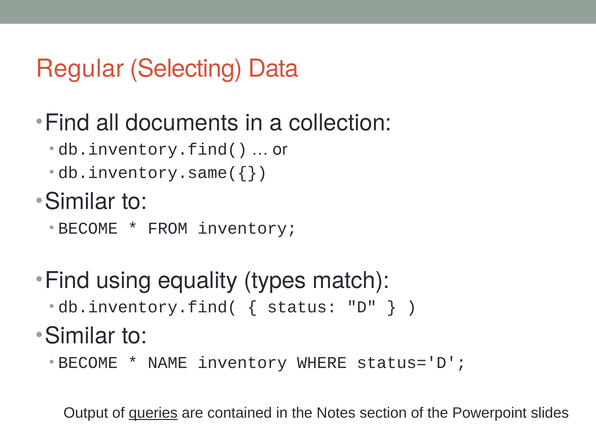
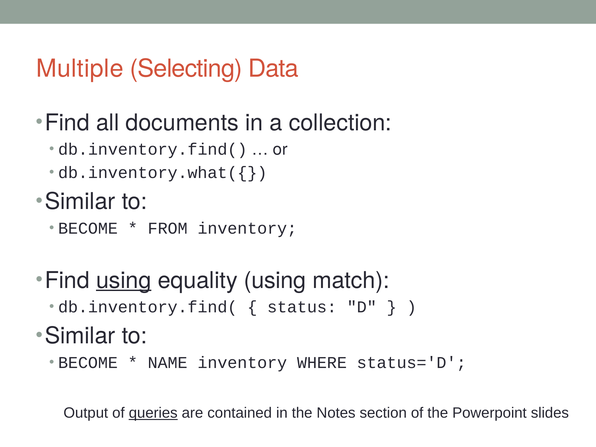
Regular: Regular -> Multiple
db.inventory.same({: db.inventory.same({ -> db.inventory.what({
using at (124, 280) underline: none -> present
equality types: types -> using
